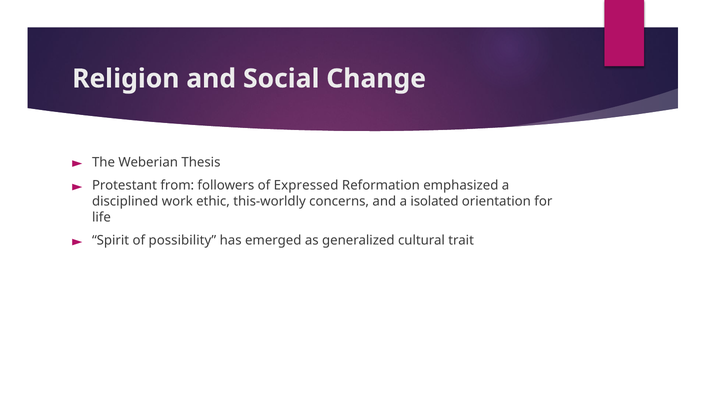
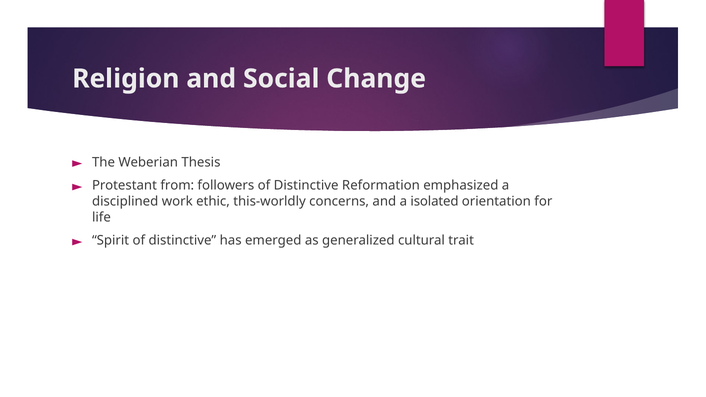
followers of Expressed: Expressed -> Distinctive
Spirit of possibility: possibility -> distinctive
